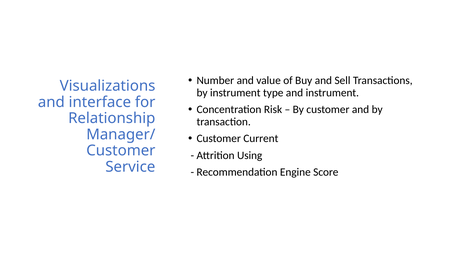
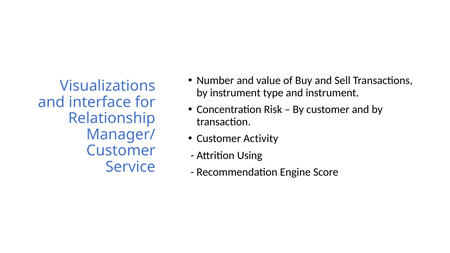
Current: Current -> Activity
